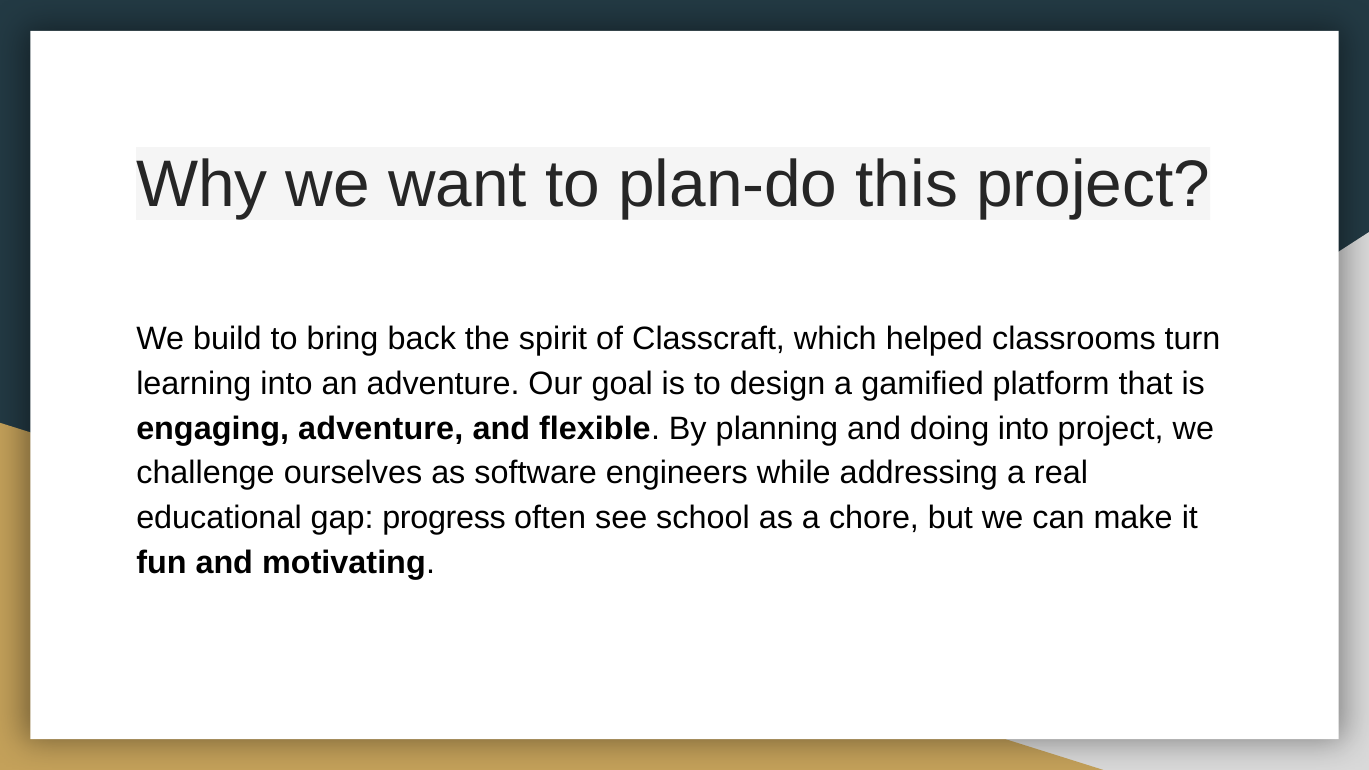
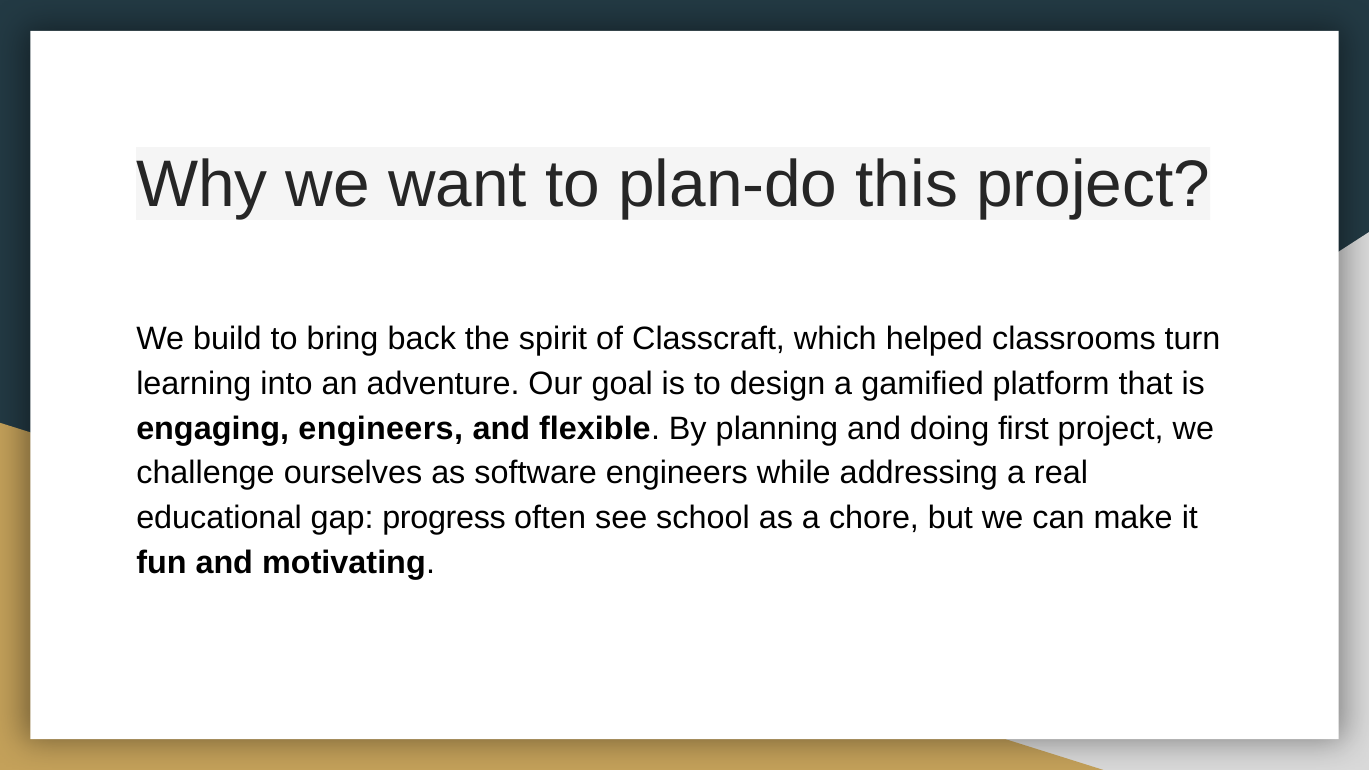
engaging adventure: adventure -> engineers
doing into: into -> first
